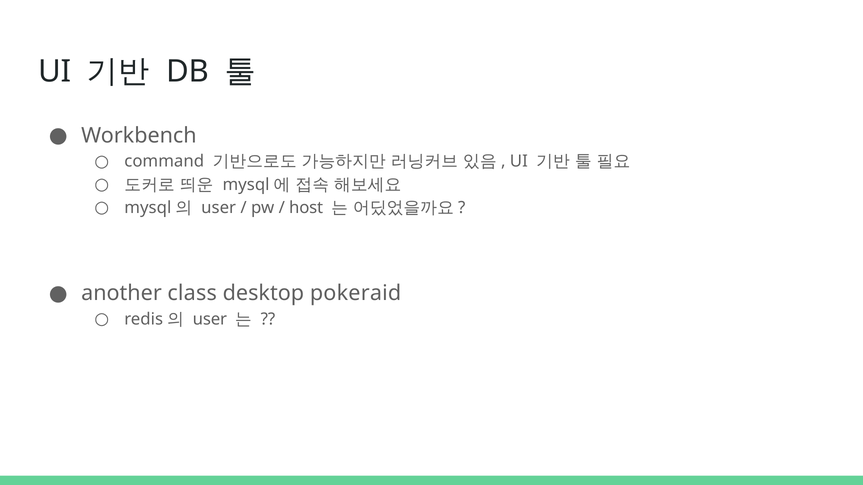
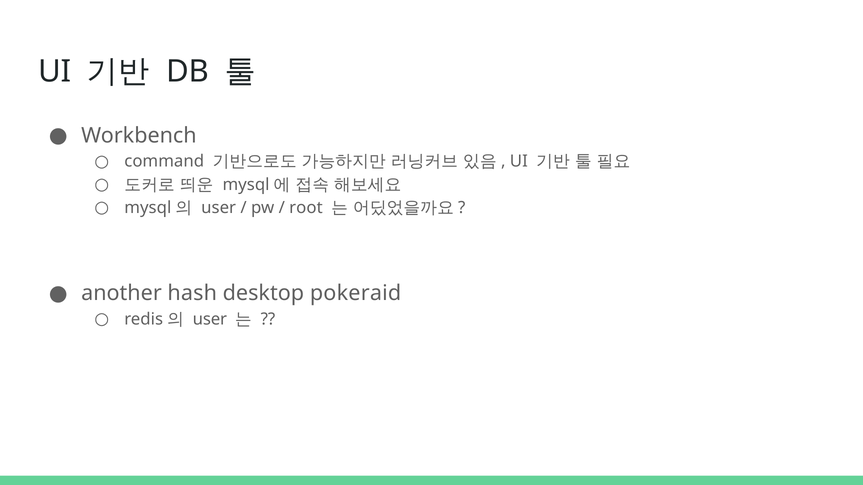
host: host -> root
class: class -> hash
